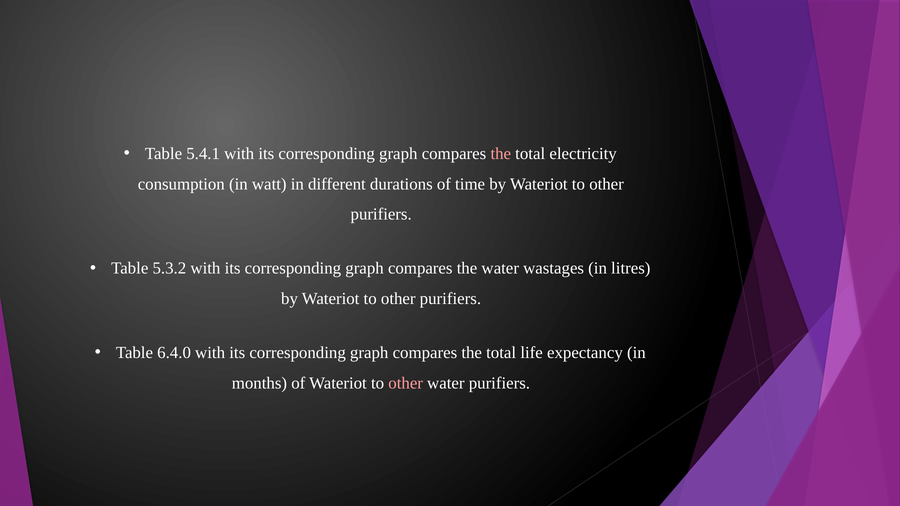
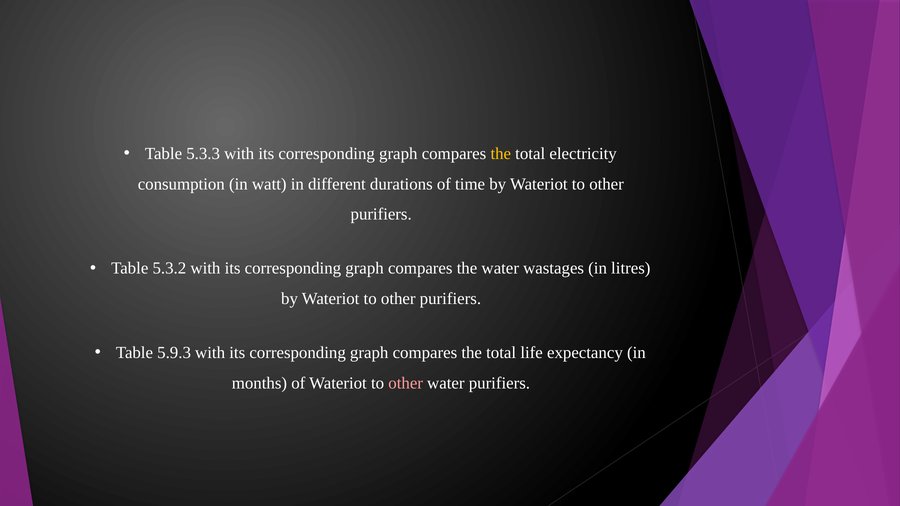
5.4.1: 5.4.1 -> 5.3.3
the at (501, 154) colour: pink -> yellow
6.4.0: 6.4.0 -> 5.9.3
